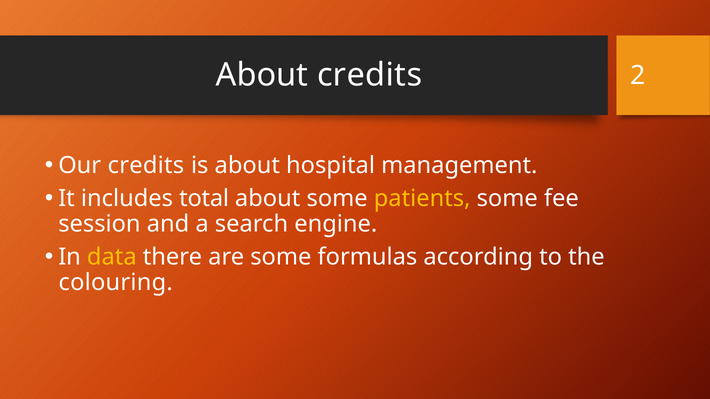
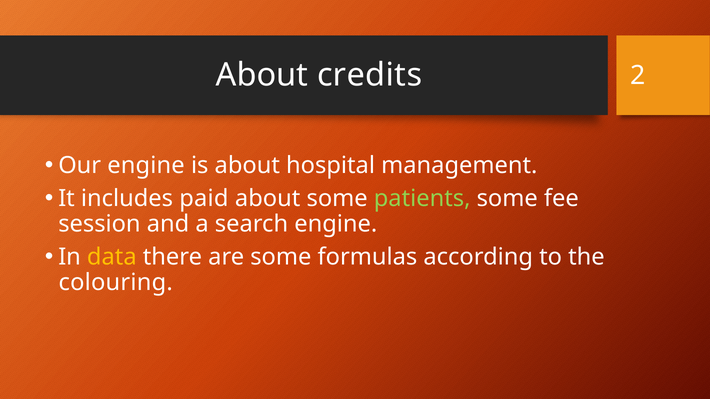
Our credits: credits -> engine
total: total -> paid
patients colour: yellow -> light green
